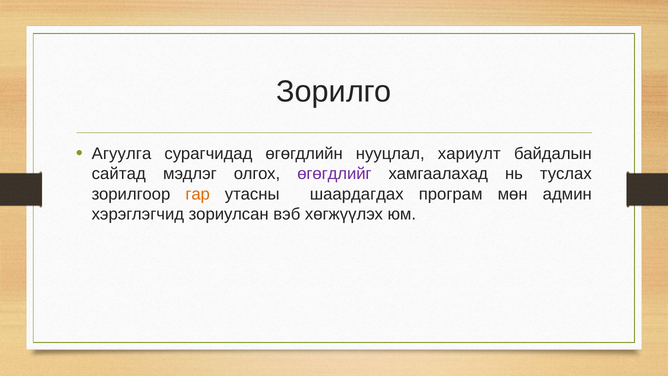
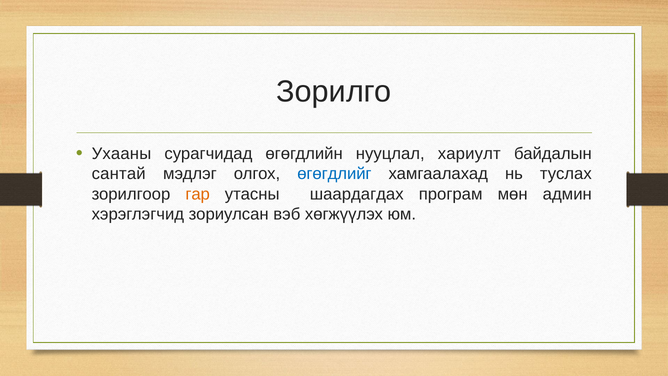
Агуулга: Агуулга -> Ухааны
сайтад: сайтад -> сантай
өгөгдлийг colour: purple -> blue
